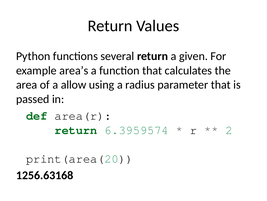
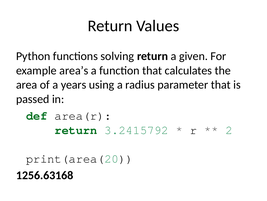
several: several -> solving
allow: allow -> years
6.3959574: 6.3959574 -> 3.2415792
